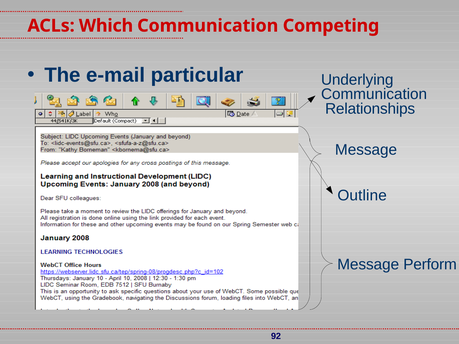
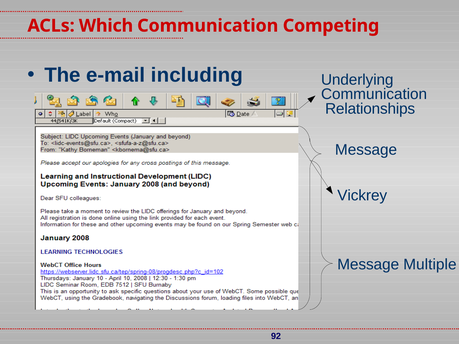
particular: particular -> including
Outline: Outline -> Vickrey
Perform: Perform -> Multiple
